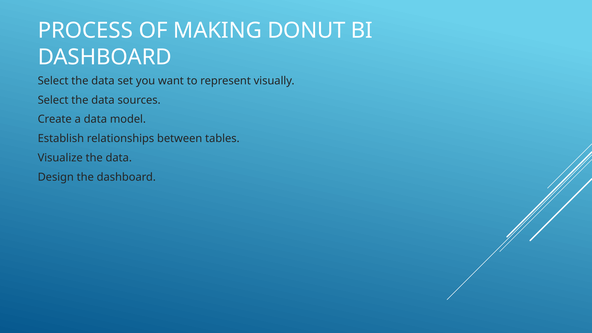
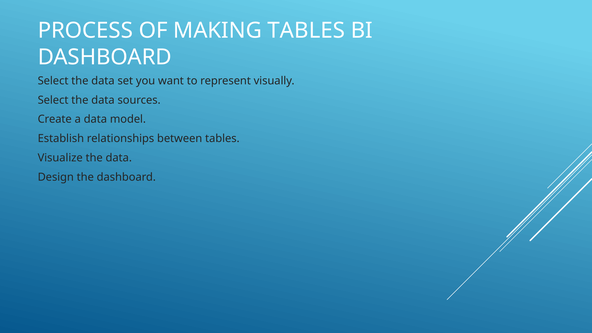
MAKING DONUT: DONUT -> TABLES
